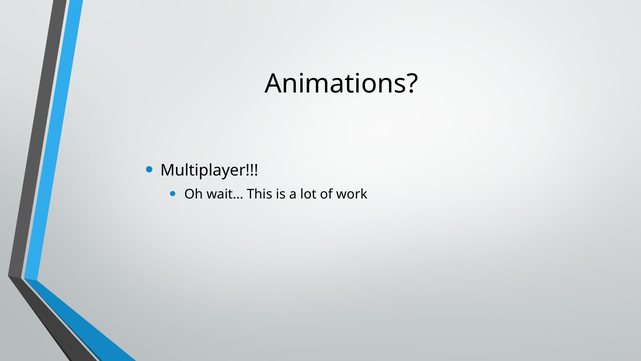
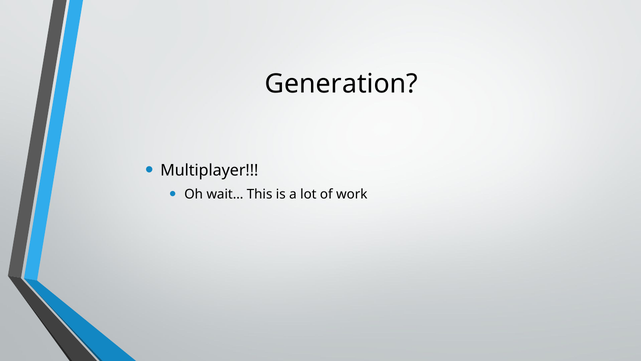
Animations: Animations -> Generation
